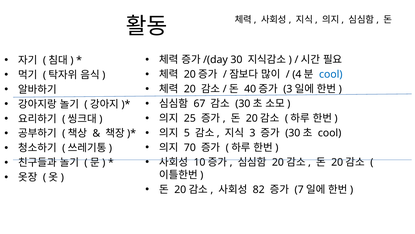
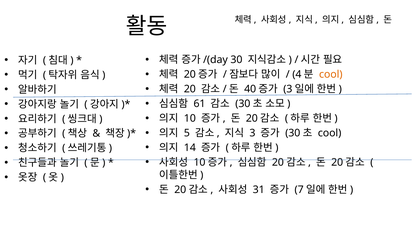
cool at (331, 74) colour: blue -> orange
67: 67 -> 61
25: 25 -> 10
70: 70 -> 14
82: 82 -> 31
